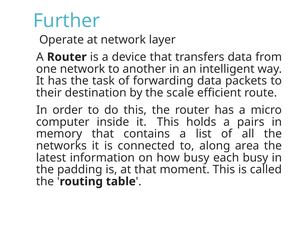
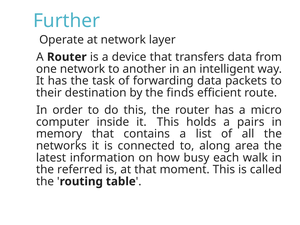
scale: scale -> finds
each busy: busy -> walk
padding: padding -> referred
